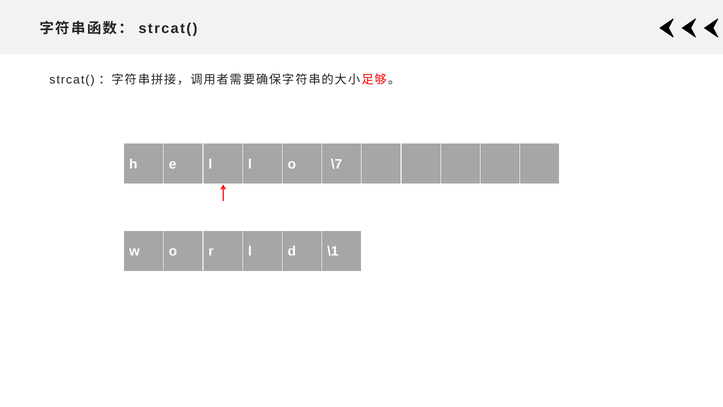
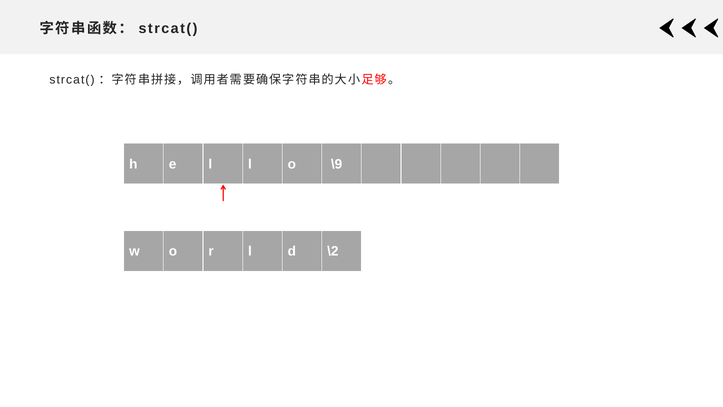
\7: \7 -> \9
\1: \1 -> \2
